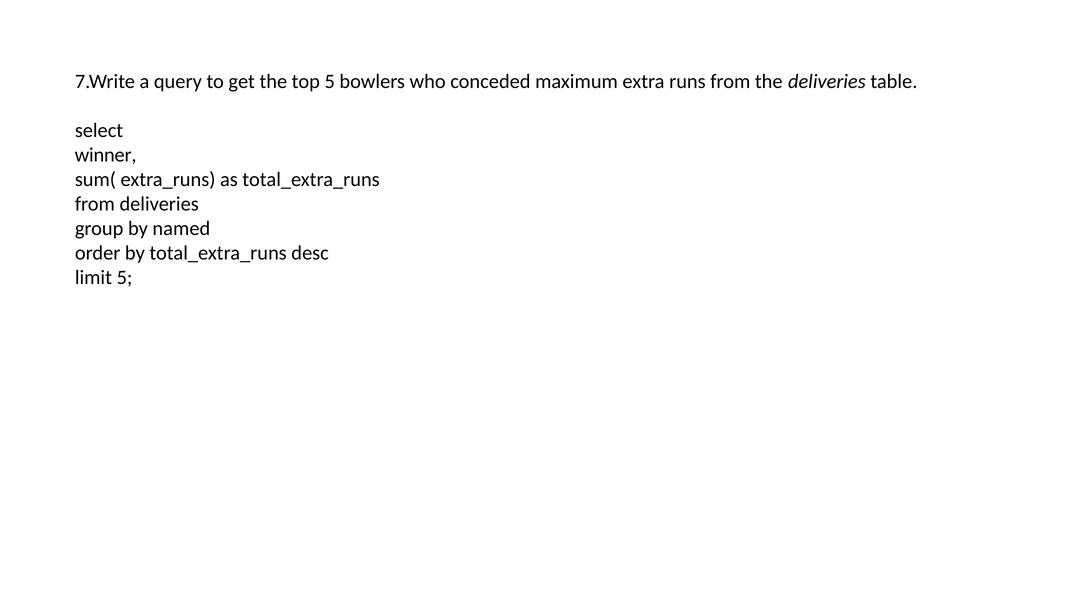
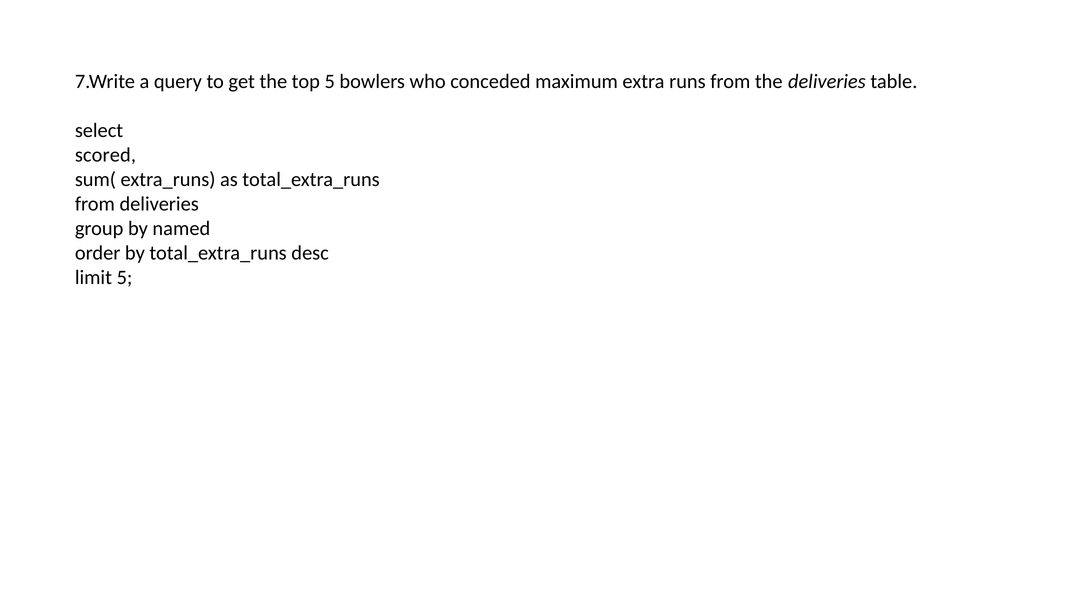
winner: winner -> scored
